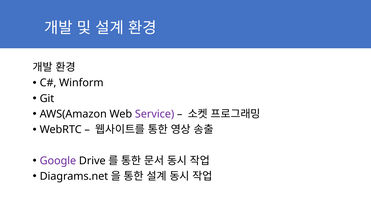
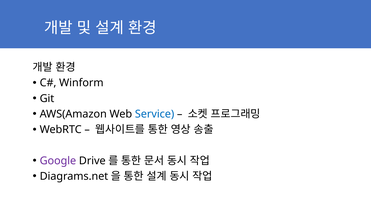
Service colour: purple -> blue
